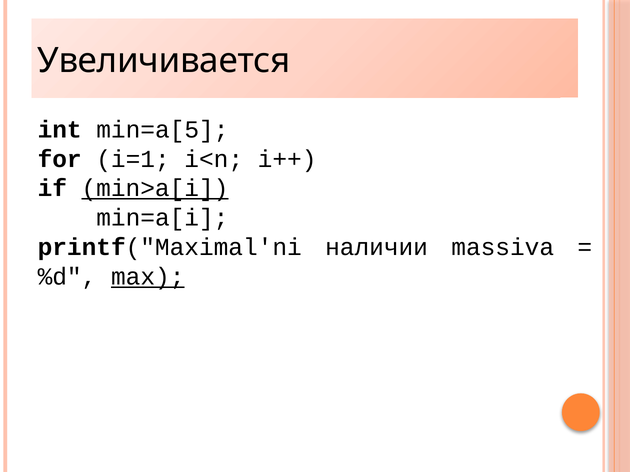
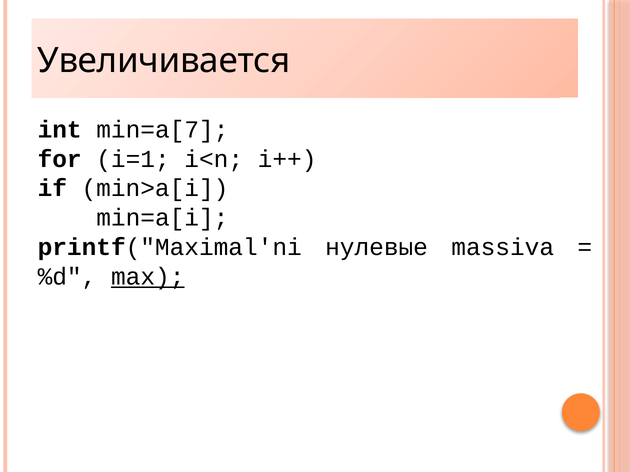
min=a[5: min=a[5 -> min=a[7
min>a[i underline: present -> none
наличии: наличии -> нулевые
